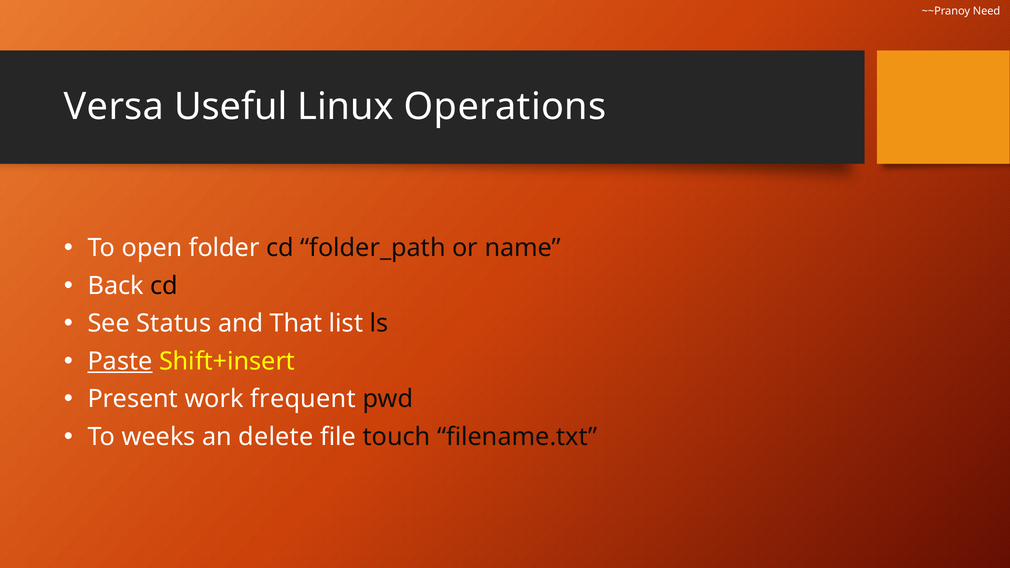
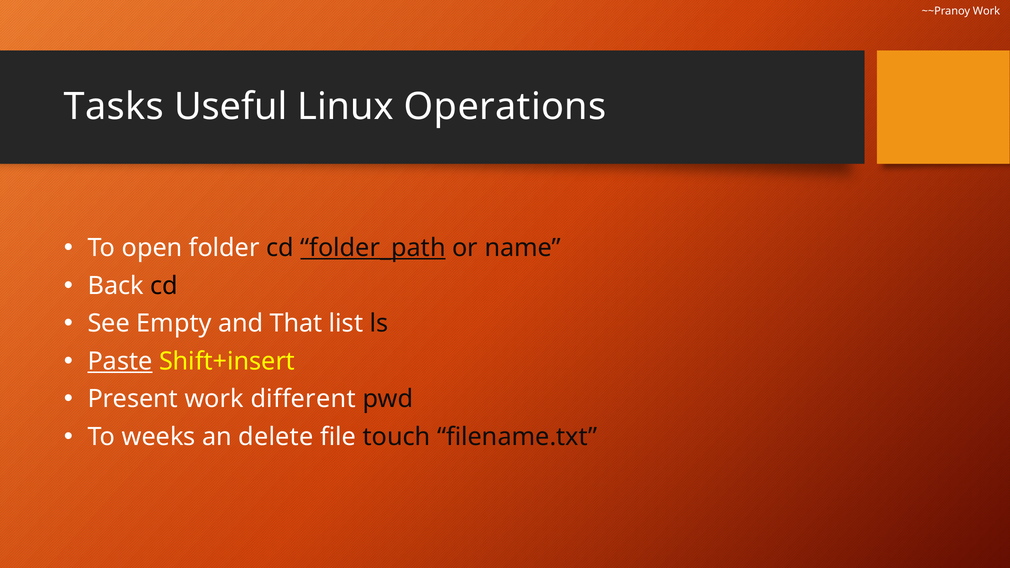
~~Pranoy Need: Need -> Work
Versa: Versa -> Tasks
folder_path underline: none -> present
Status: Status -> Empty
frequent: frequent -> different
